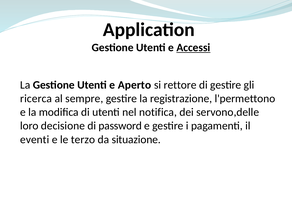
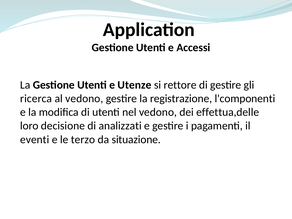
Accessi underline: present -> none
Aperto: Aperto -> Utenze
al sempre: sempre -> vedono
l'permettono: l'permettono -> l'componenti
nel notifica: notifica -> vedono
servono,delle: servono,delle -> effettua,delle
password: password -> analizzati
